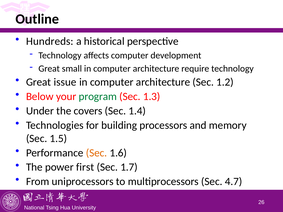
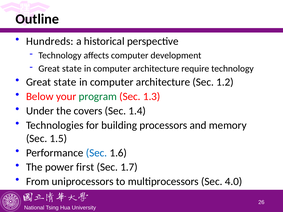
small at (72, 69): small -> state
issue at (65, 82): issue -> state
Sec at (97, 153) colour: orange -> blue
4.7: 4.7 -> 4.0
